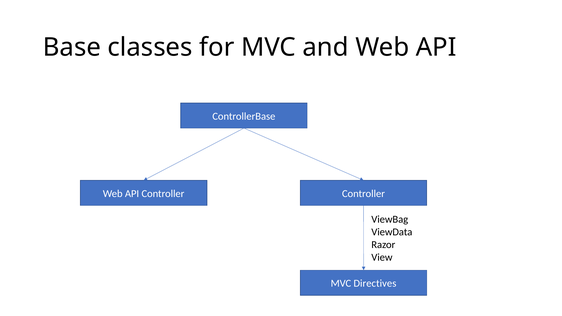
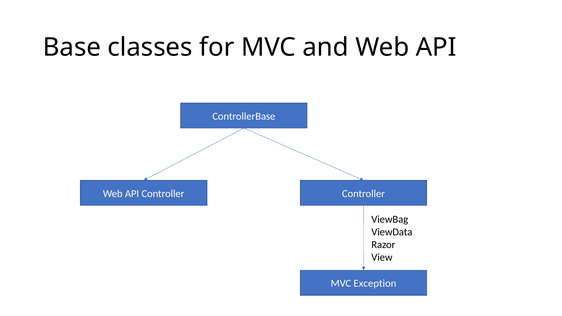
Directives: Directives -> Exception
